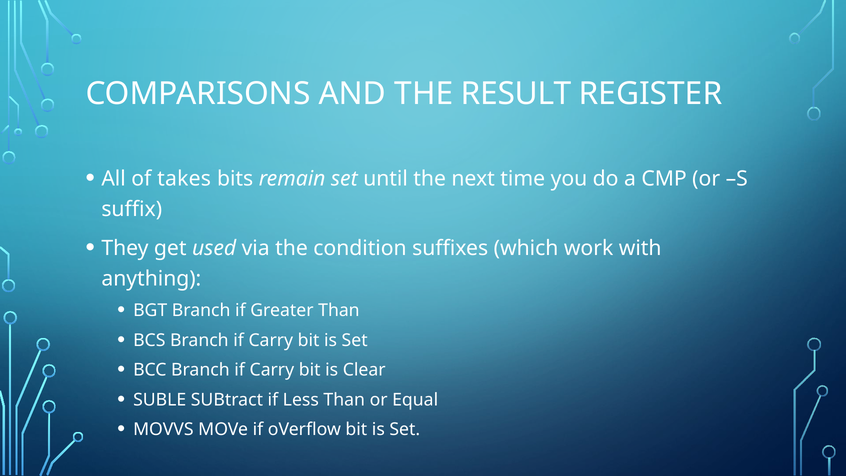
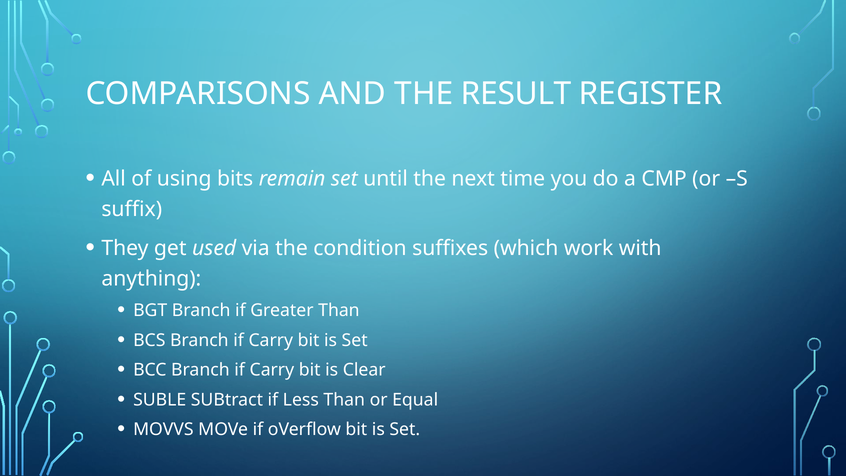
takes: takes -> using
